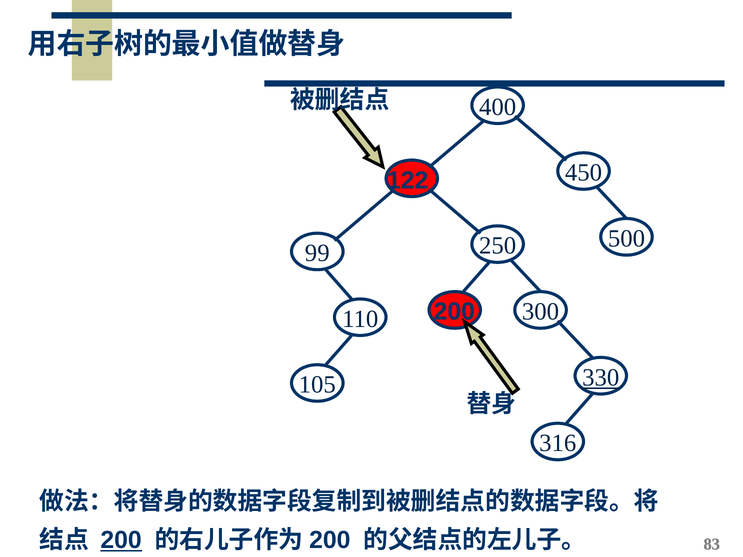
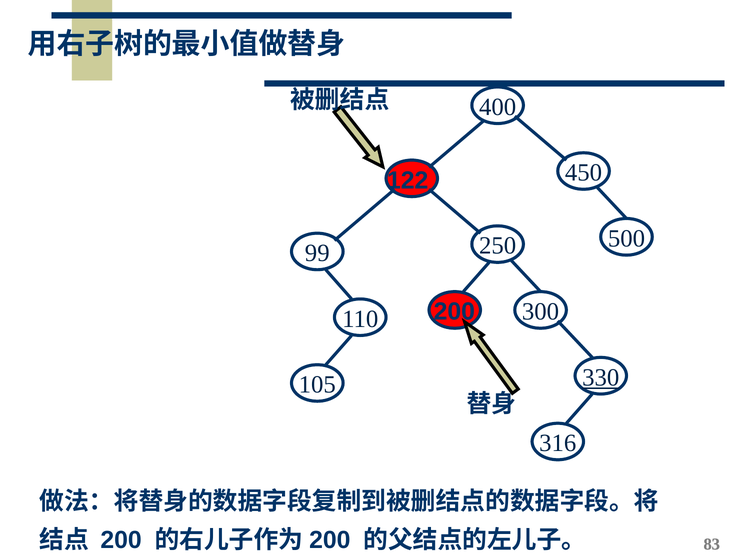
200 at (121, 540) underline: present -> none
